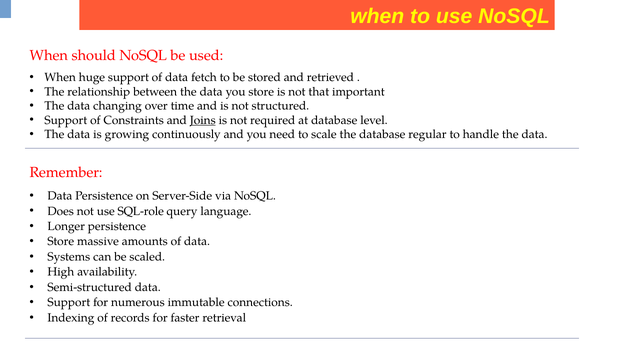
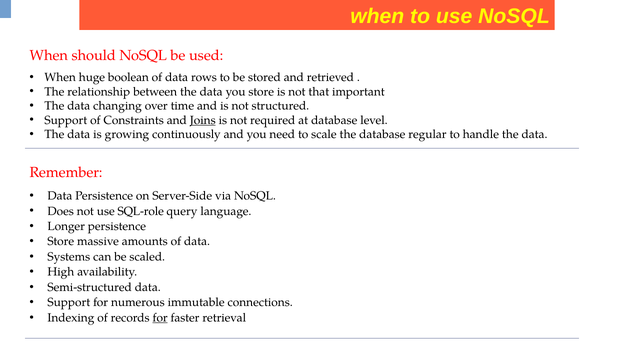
huge support: support -> boolean
fetch: fetch -> rows
for at (160, 318) underline: none -> present
